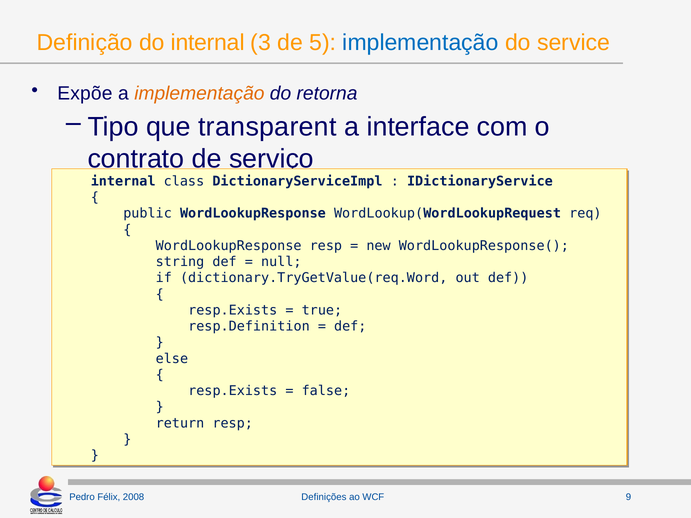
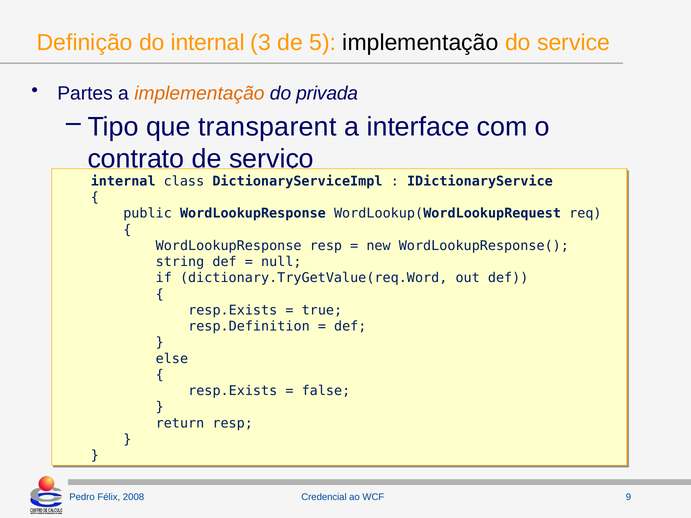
implementação at (421, 43) colour: blue -> black
Expõe: Expõe -> Partes
retorna: retorna -> privada
Definições: Definições -> Credencial
